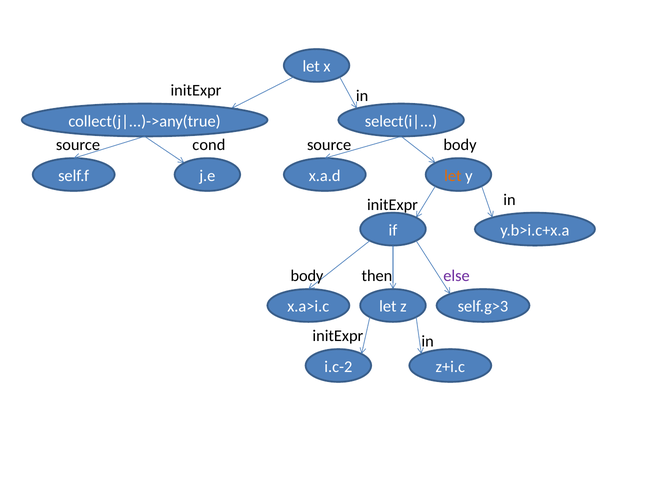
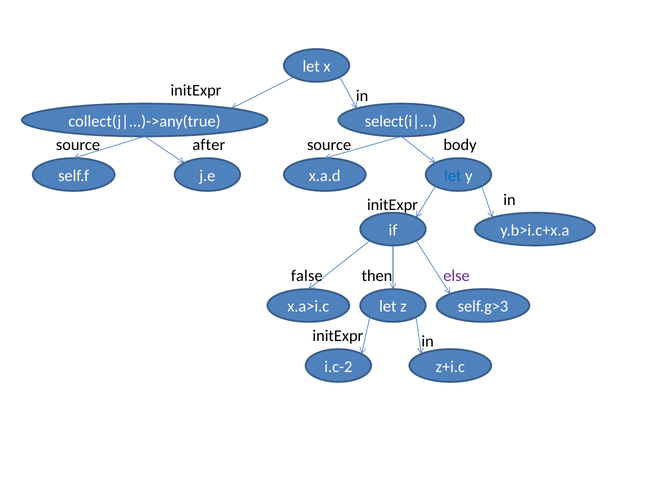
cond: cond -> after
let at (453, 176) colour: orange -> blue
body at (307, 276): body -> false
